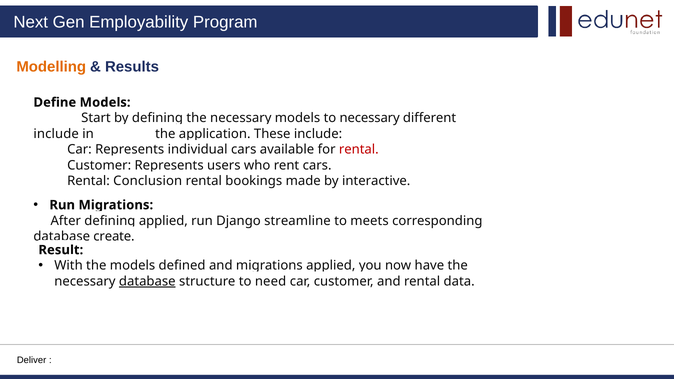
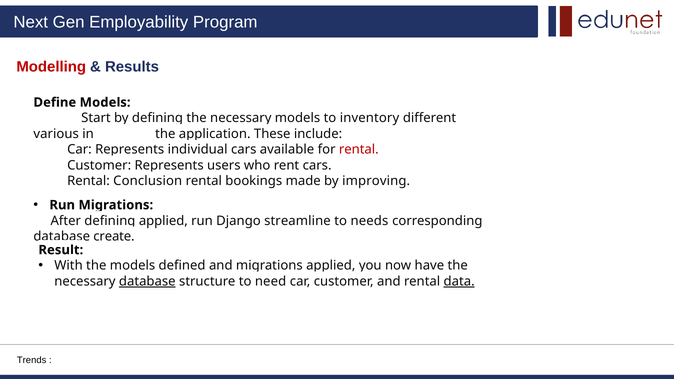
Modelling colour: orange -> red
necessary at (370, 118): necessary -> inventory
include at (56, 134): include -> various
interactive: interactive -> improving
meets: meets -> needs
data underline: none -> present
Deliver: Deliver -> Trends
